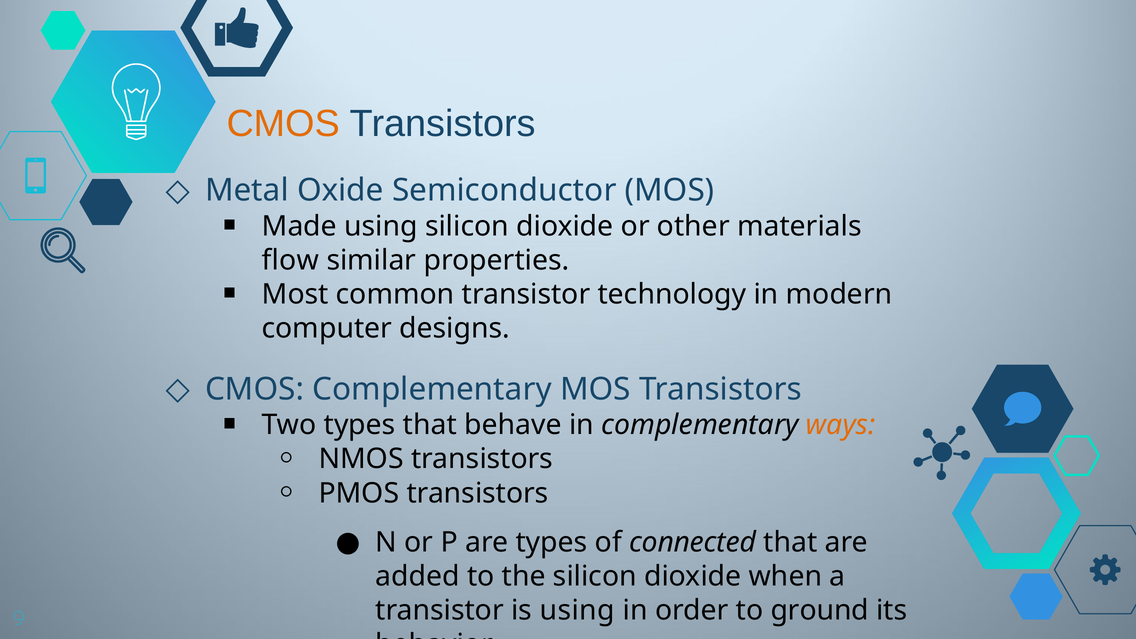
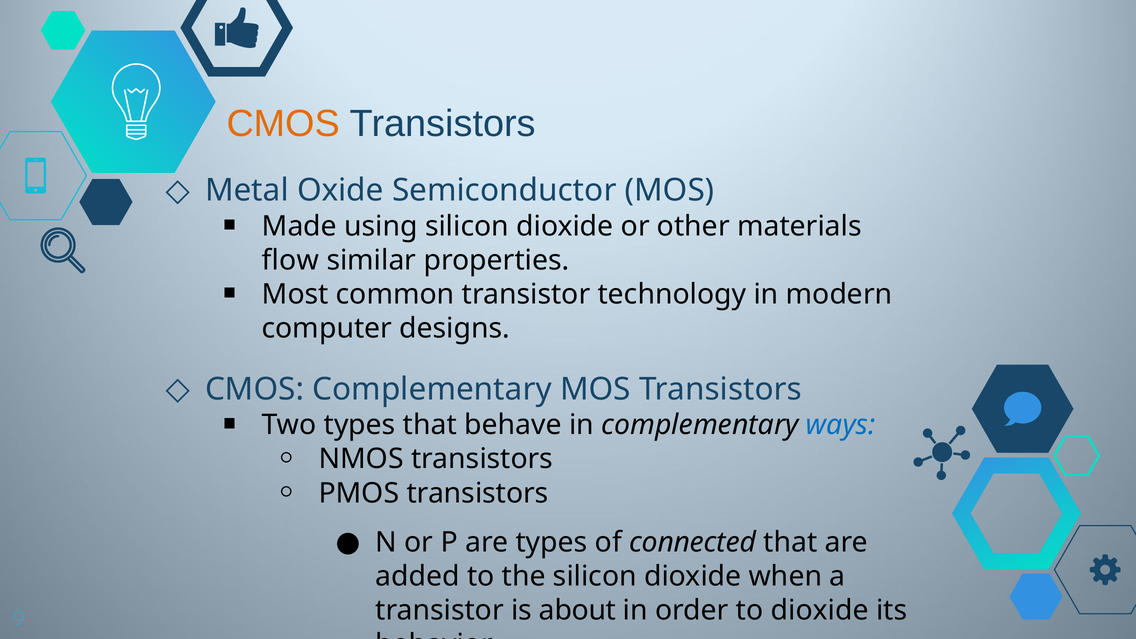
ways colour: orange -> blue
is using: using -> about
to ground: ground -> dioxide
